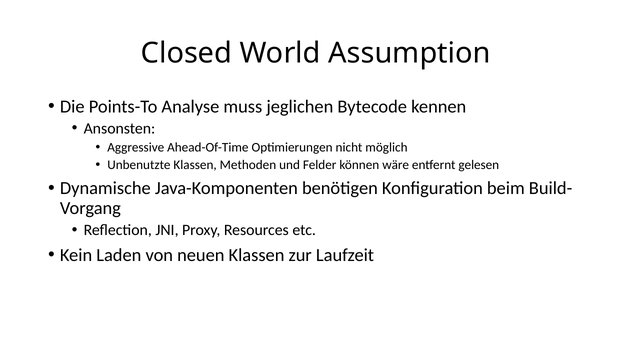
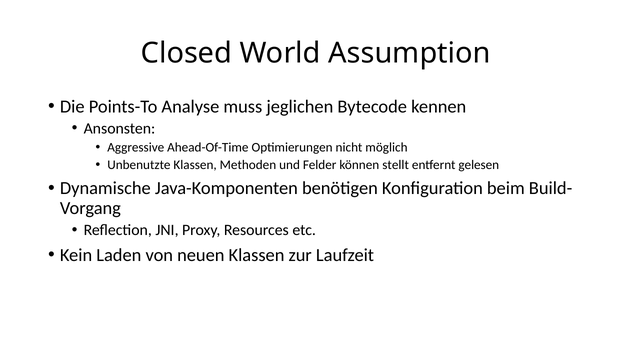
wäre: wäre -> stellt
